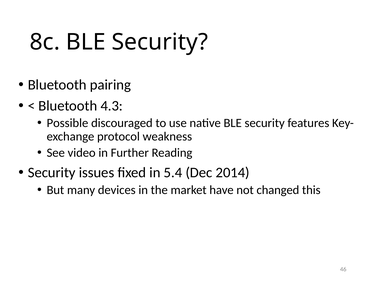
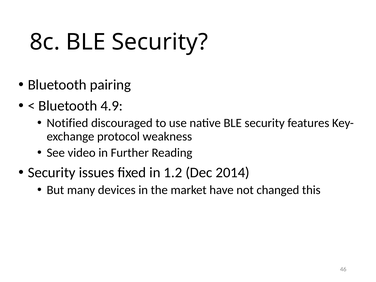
4.3: 4.3 -> 4.9
Possible: Possible -> Notified
5.4: 5.4 -> 1.2
